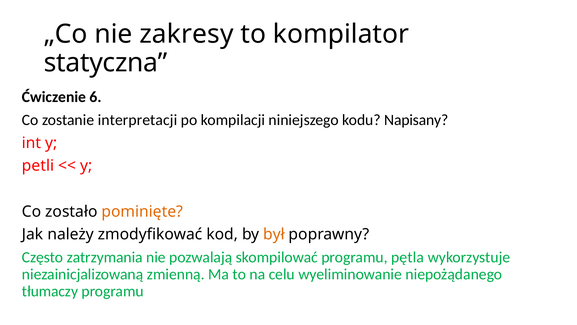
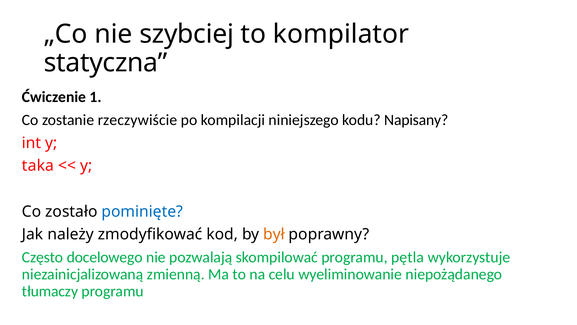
zakresy: zakresy -> szybciej
6: 6 -> 1
interpretacji: interpretacji -> rzeczywiście
petli: petli -> taka
pominięte colour: orange -> blue
zatrzymania: zatrzymania -> docelowego
